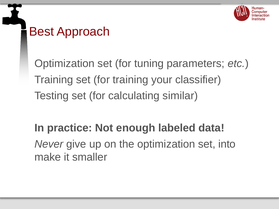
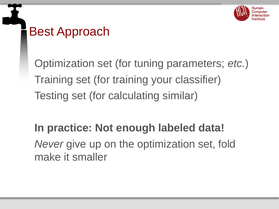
into: into -> fold
